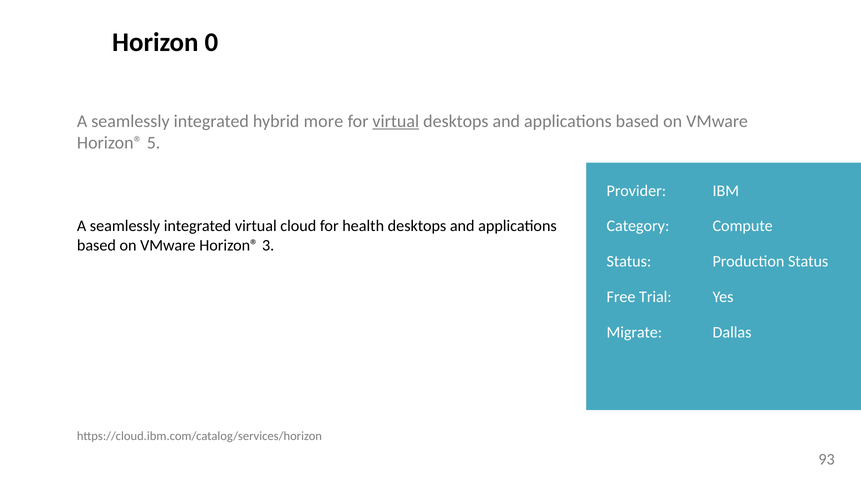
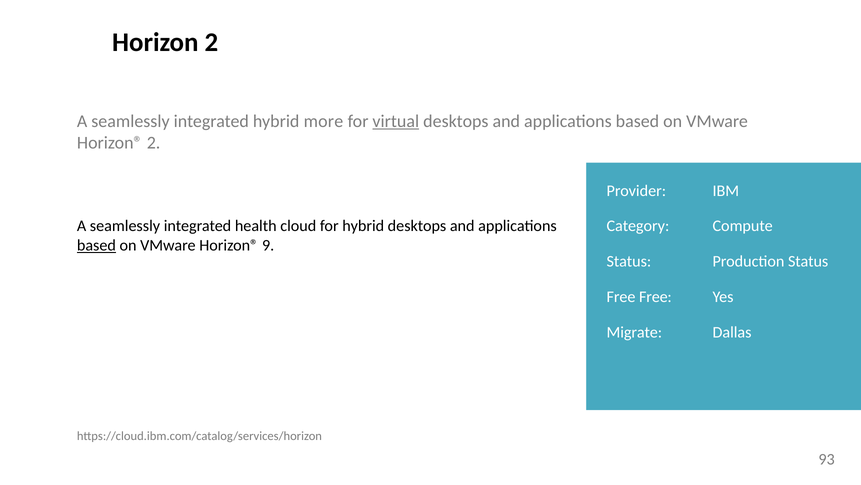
Horizon 0: 0 -> 2
Horizon® 5: 5 -> 2
integrated virtual: virtual -> health
for health: health -> hybrid
based at (96, 245) underline: none -> present
3: 3 -> 9
Free Trial: Trial -> Free
